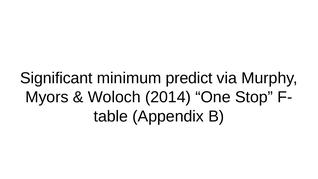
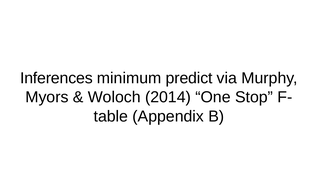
Significant: Significant -> Inferences
